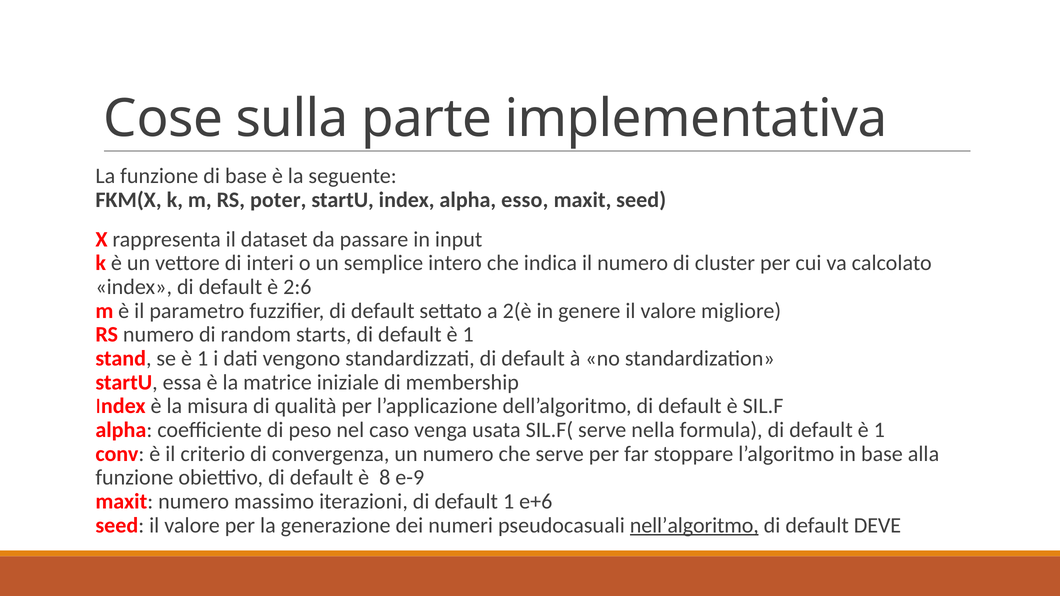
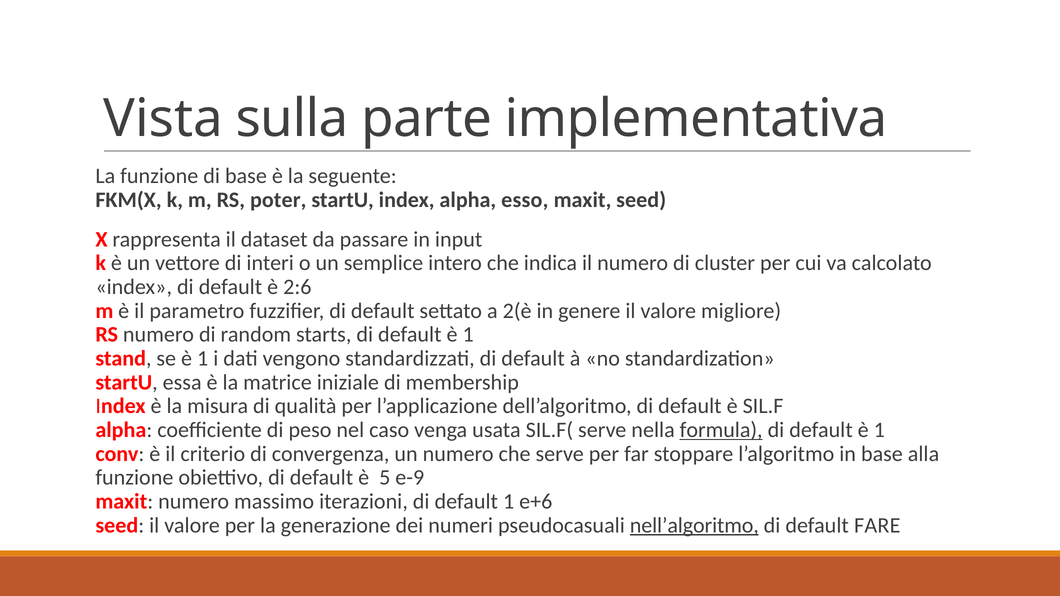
Cose: Cose -> Vista
formula underline: none -> present
8: 8 -> 5
DEVE: DEVE -> FARE
